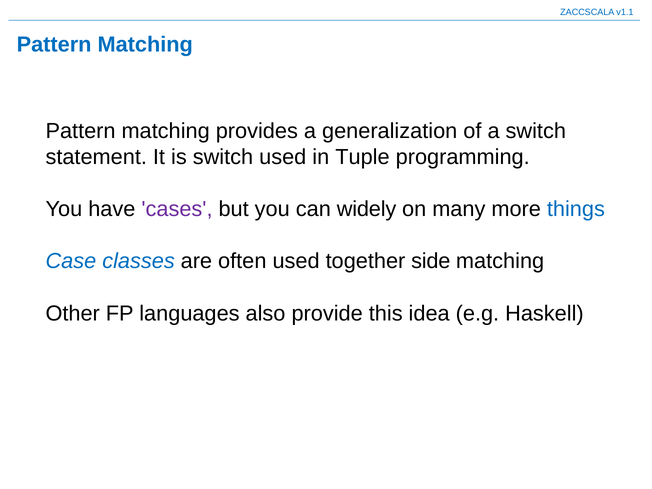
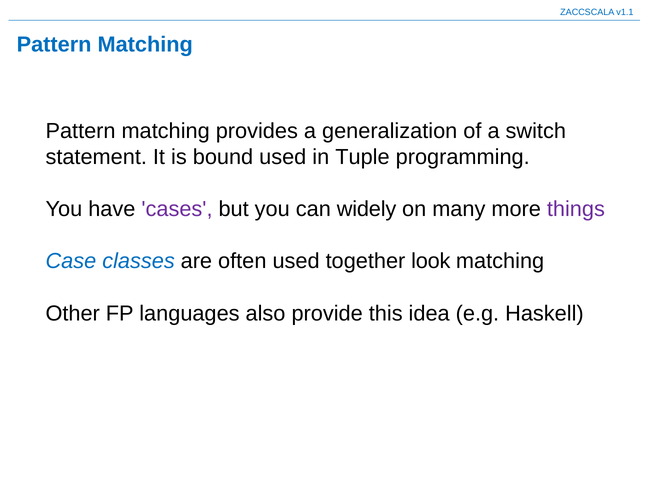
is switch: switch -> bound
things colour: blue -> purple
side: side -> look
